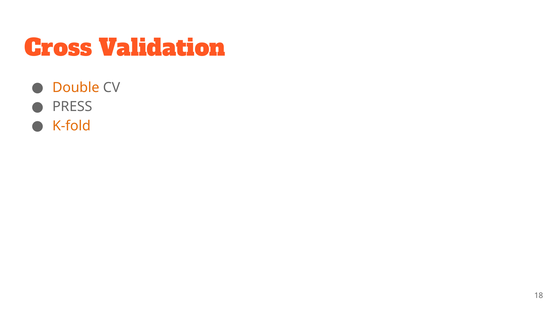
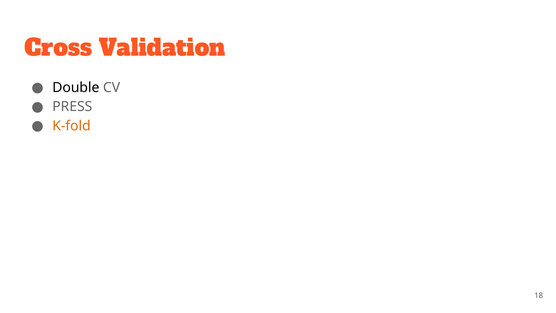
Double colour: orange -> black
